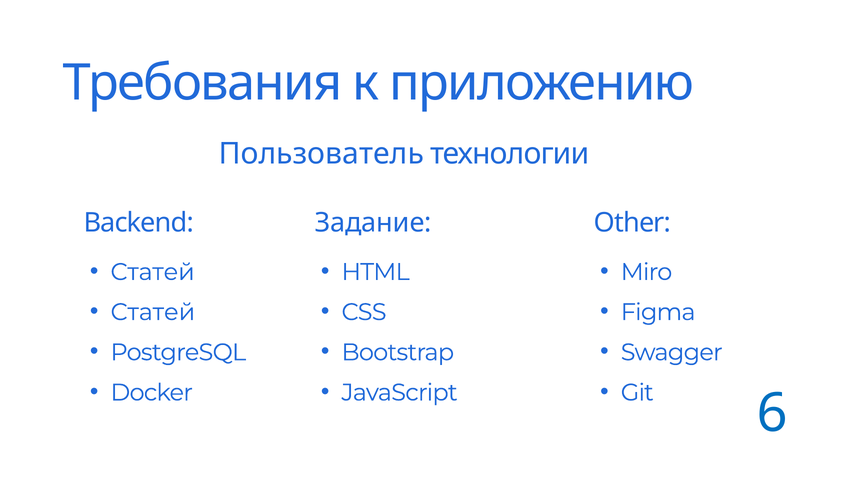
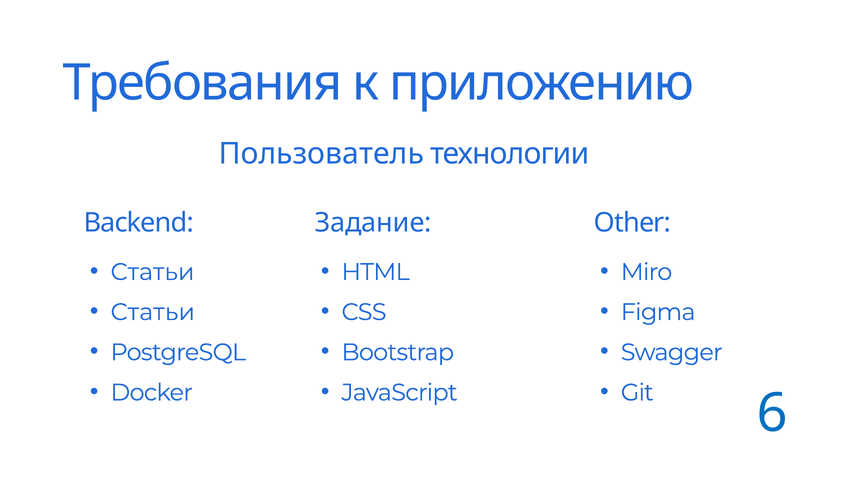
Статей at (153, 272): Статей -> Статьи
Статей at (153, 312): Статей -> Статьи
